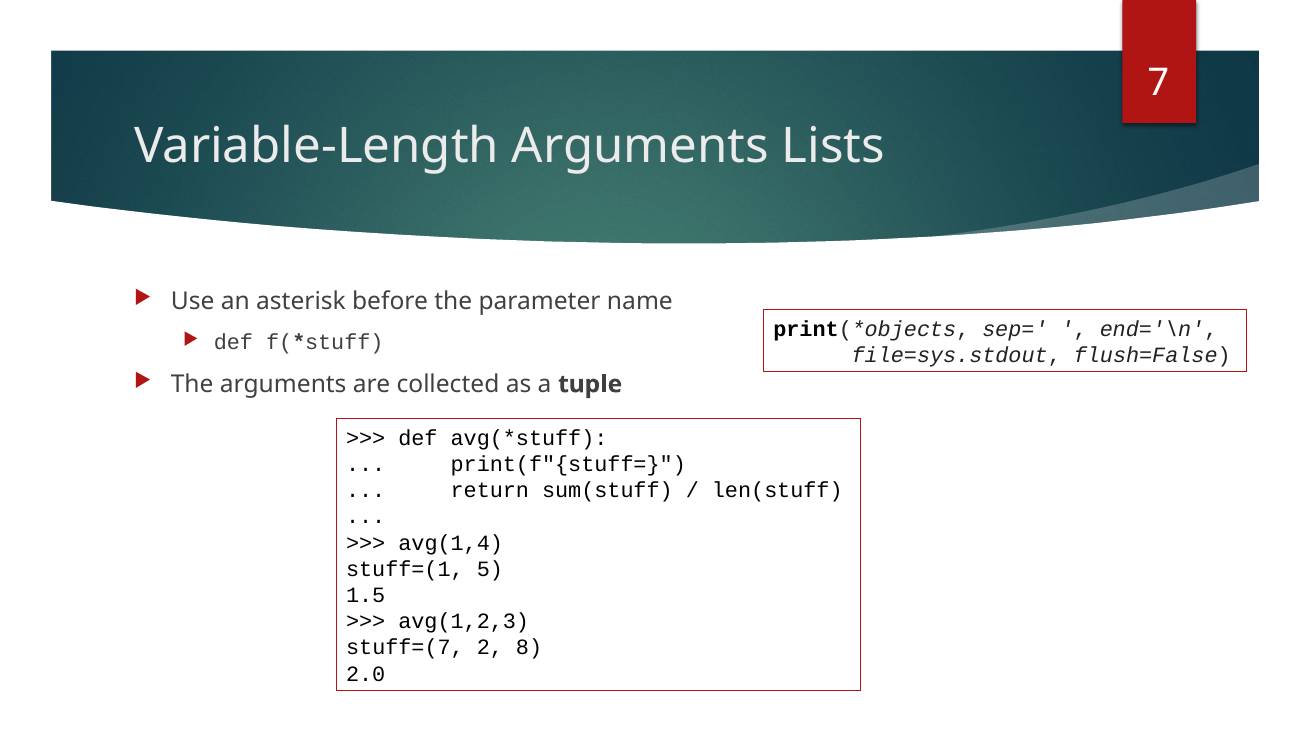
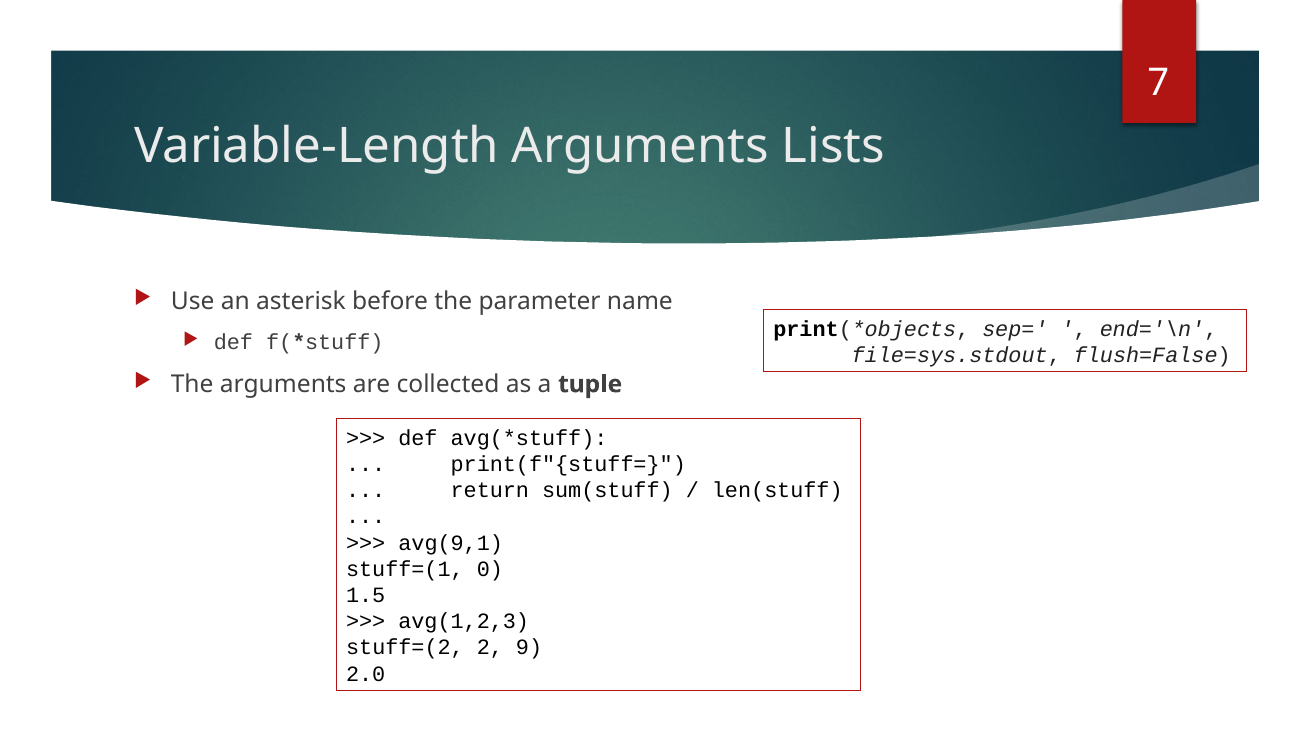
avg(1,4: avg(1,4 -> avg(9,1
5: 5 -> 0
stuff=(7: stuff=(7 -> stuff=(2
8: 8 -> 9
